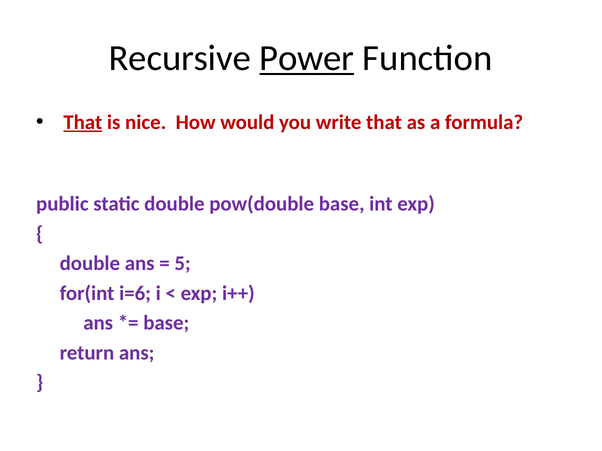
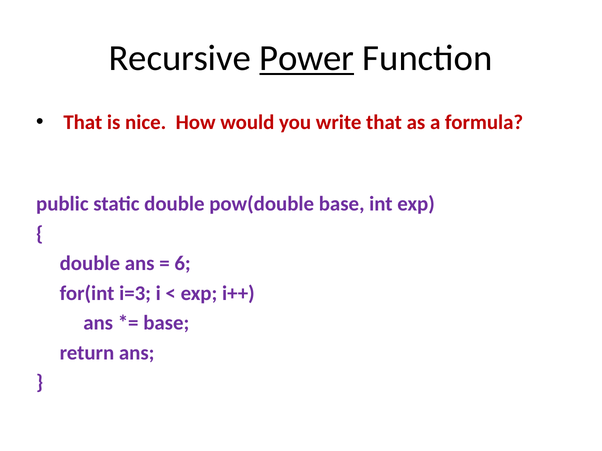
That at (83, 122) underline: present -> none
5: 5 -> 6
i=6: i=6 -> i=3
